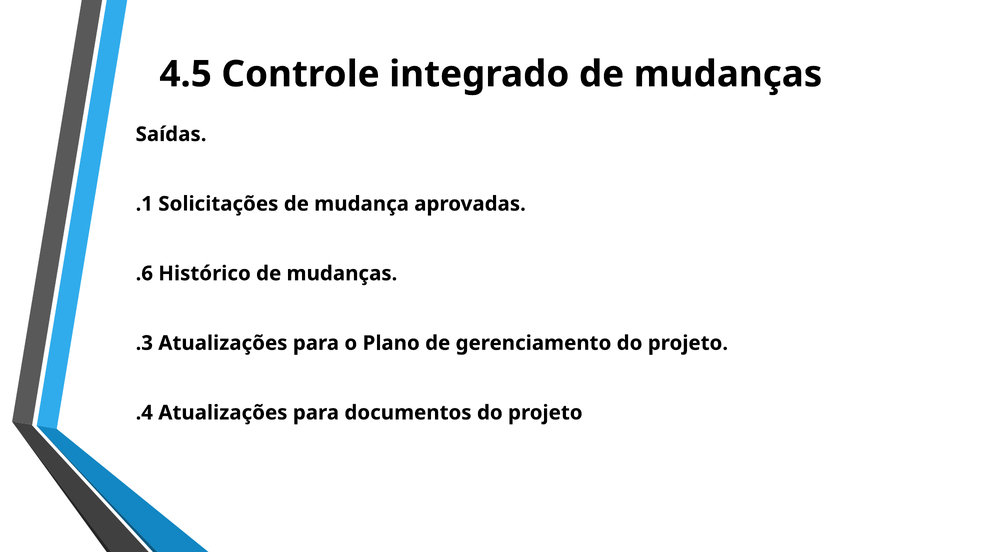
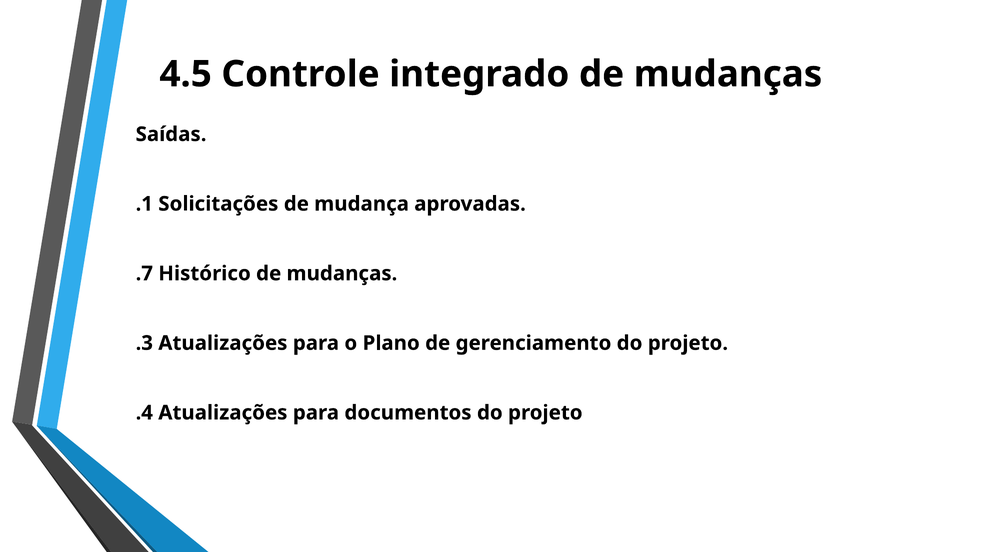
.6: .6 -> .7
